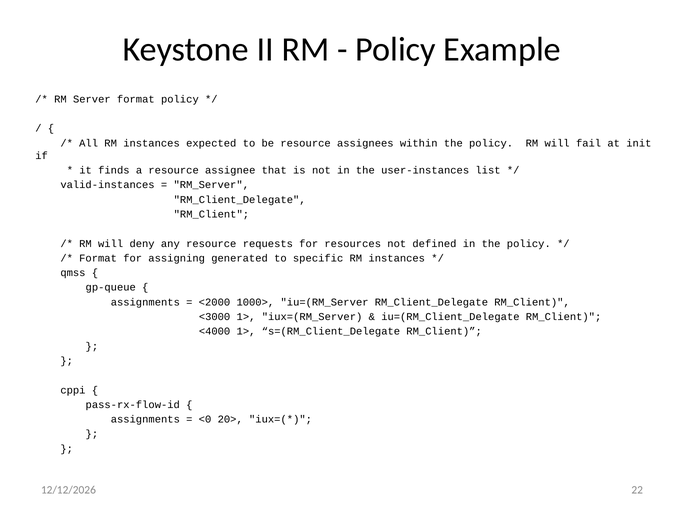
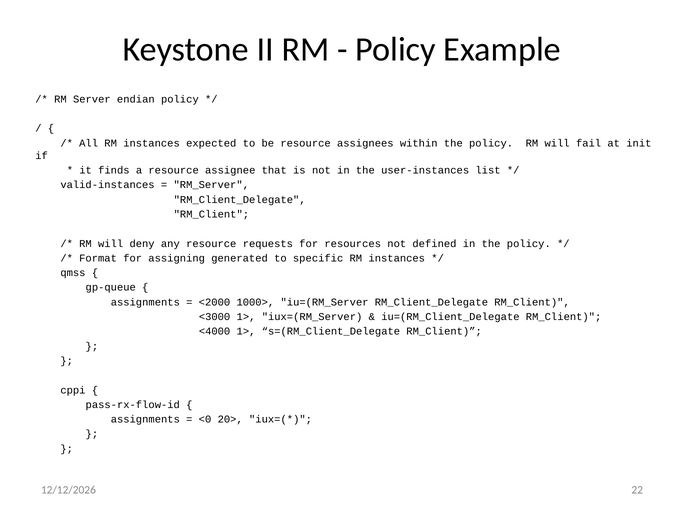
Server format: format -> endian
